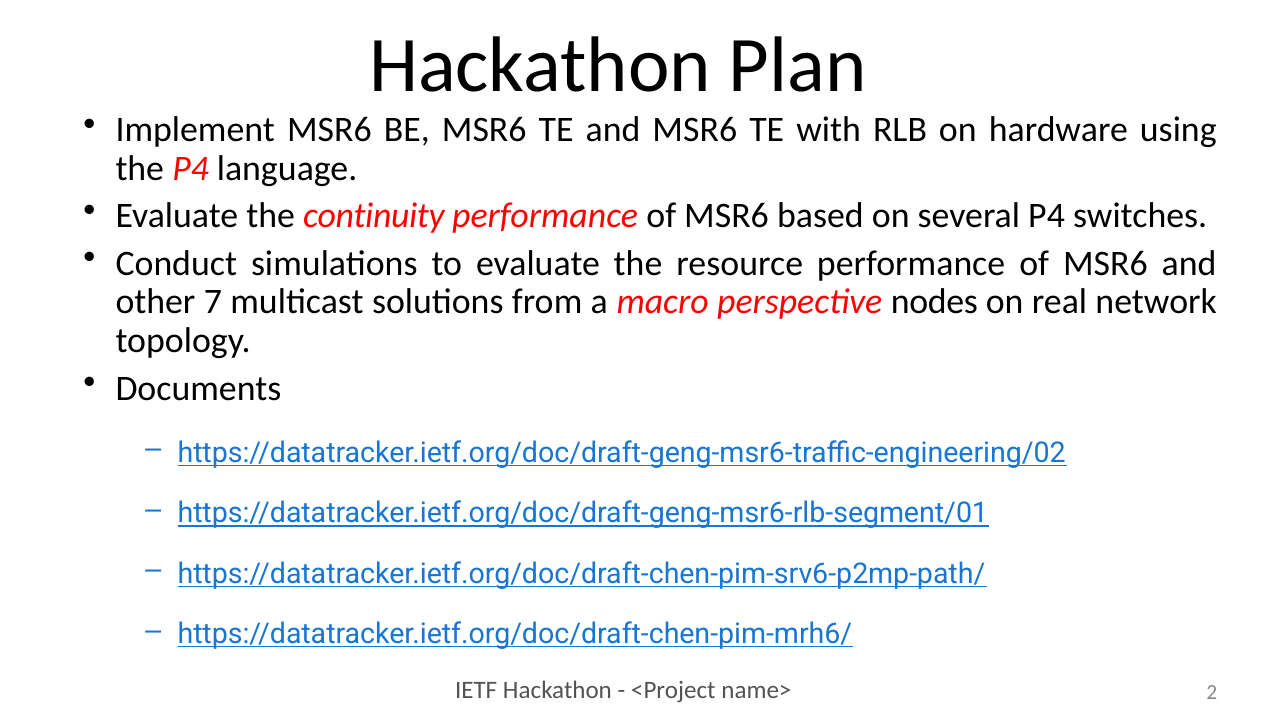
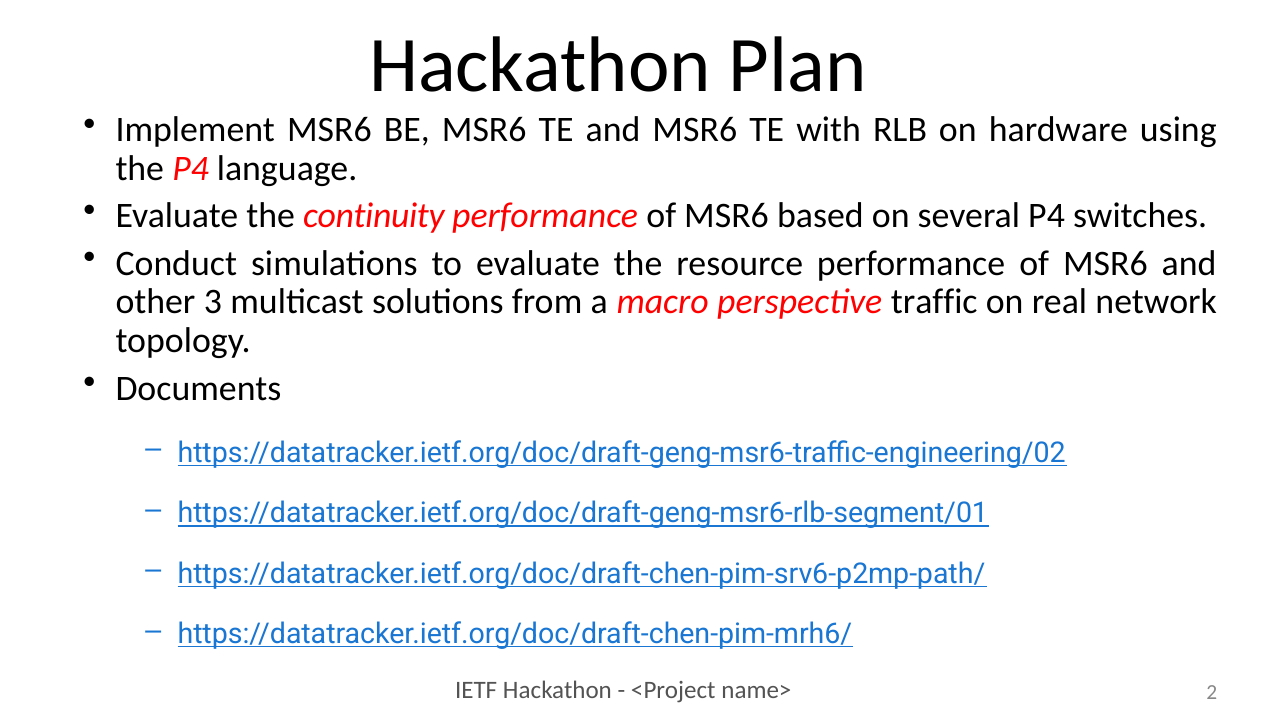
7: 7 -> 3
nodes: nodes -> traffic
